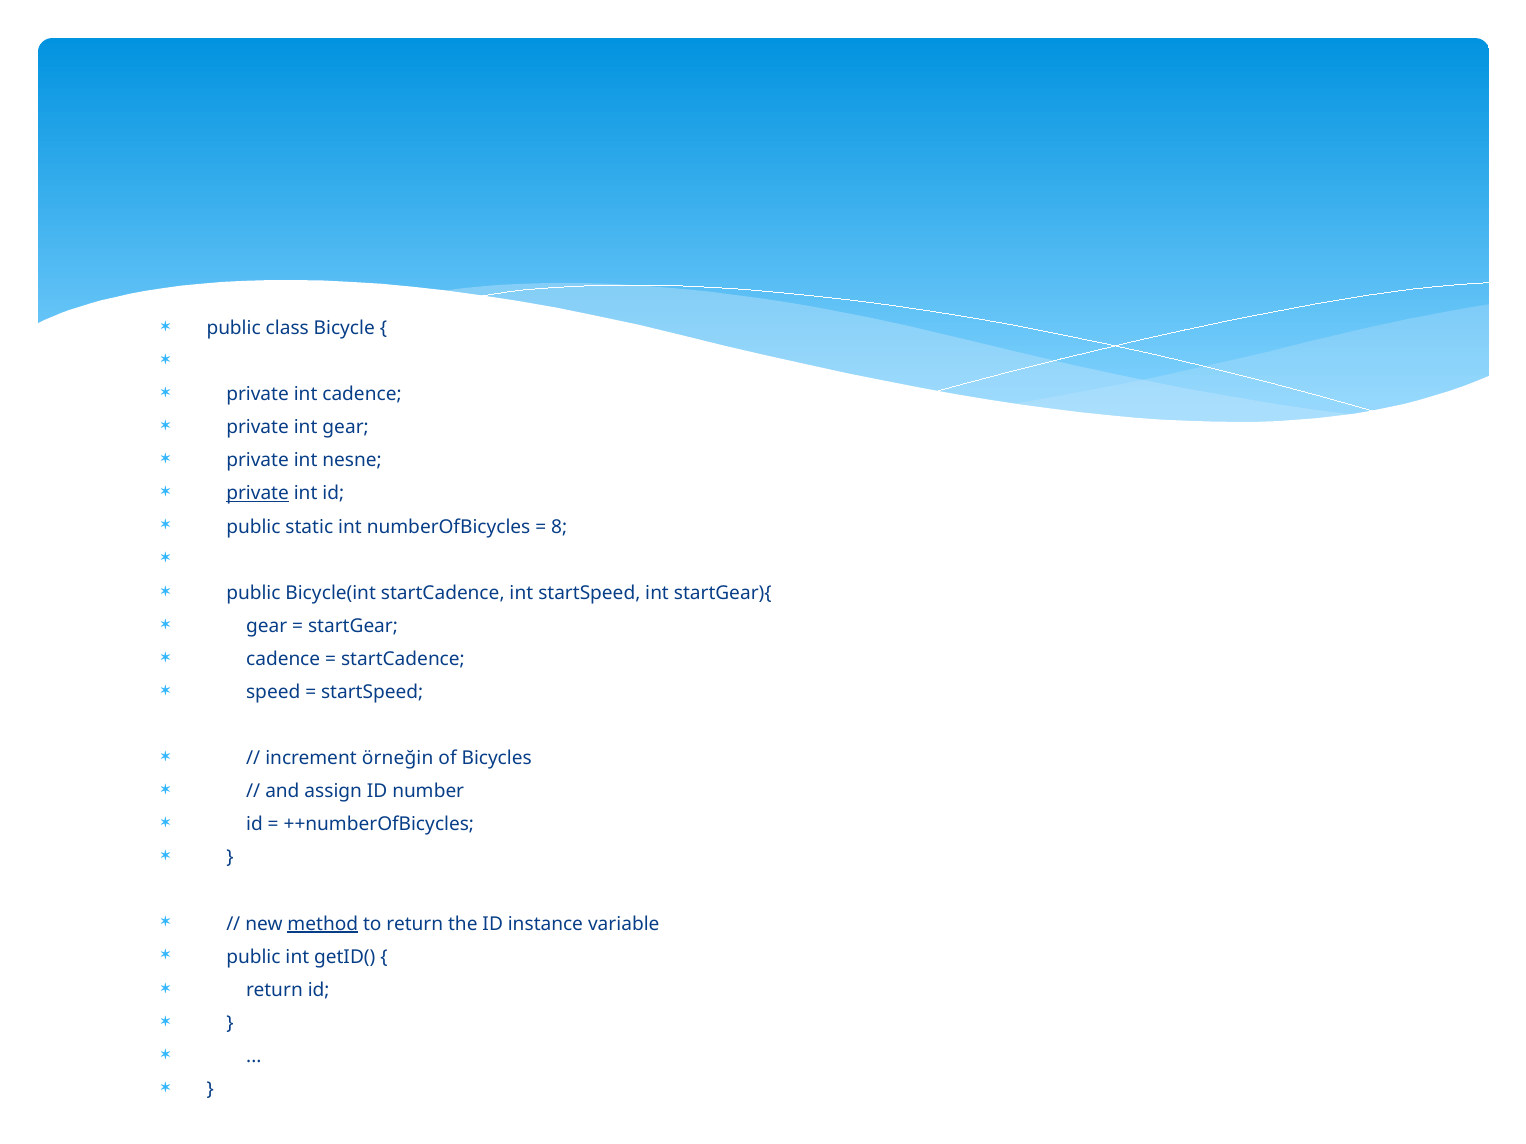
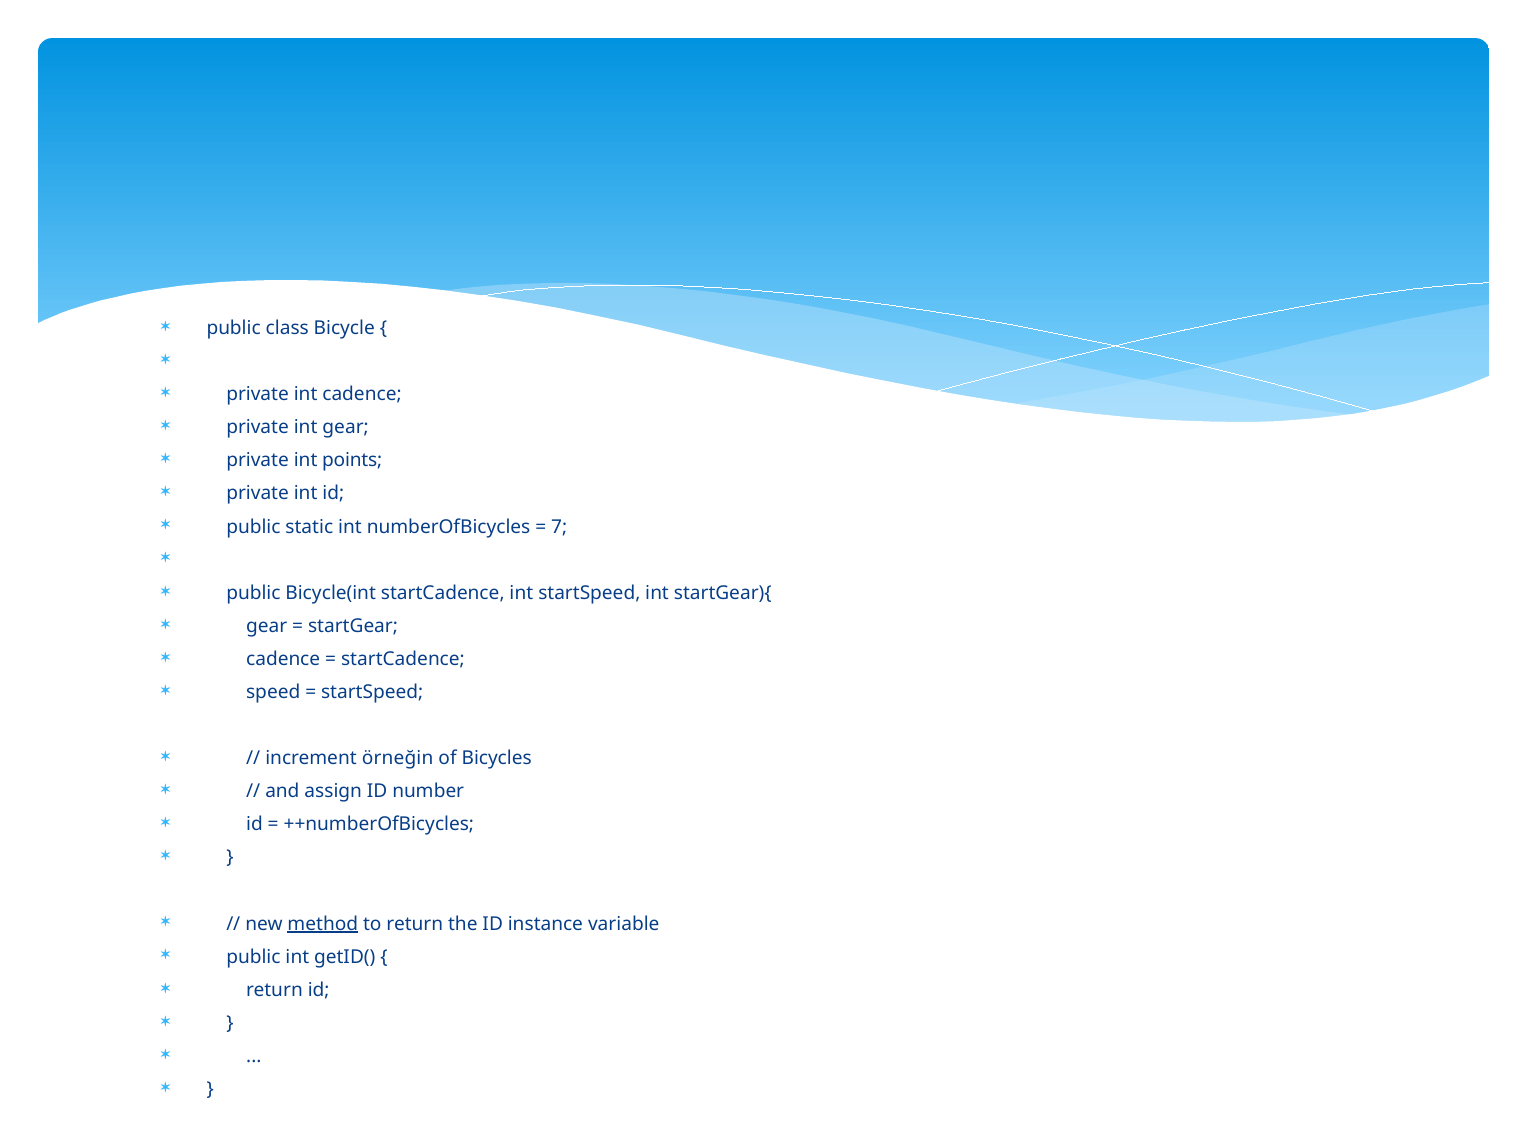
nesne: nesne -> points
private at (258, 494) underline: present -> none
8: 8 -> 7
